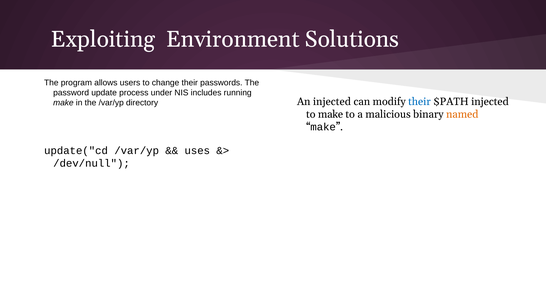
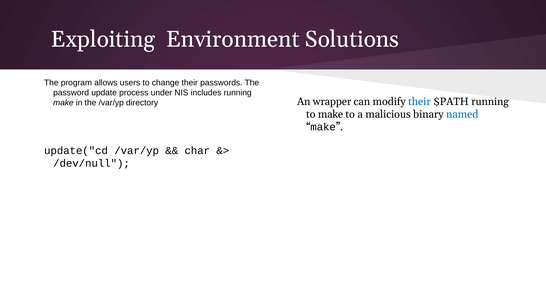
An injected: injected -> wrapper
$PATH injected: injected -> running
named colour: orange -> blue
uses: uses -> char
